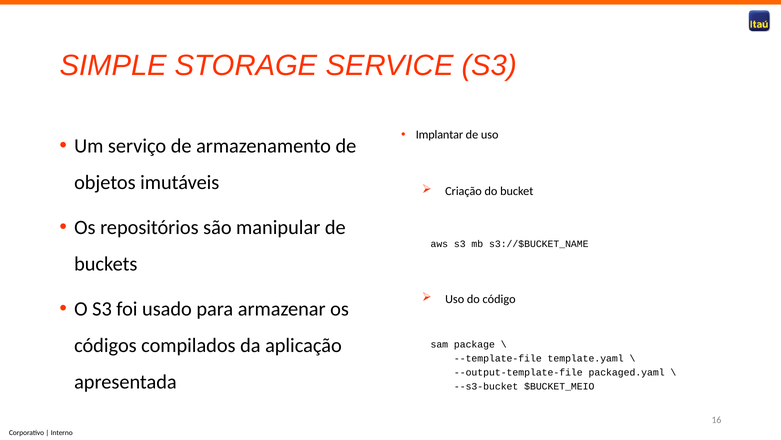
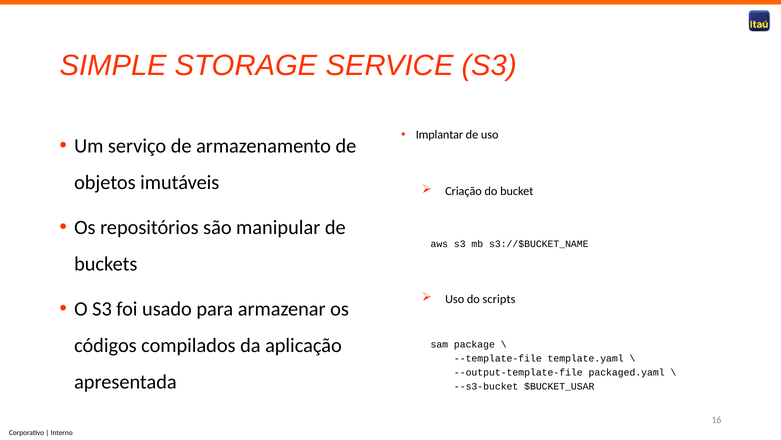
código: código -> scripts
$BUCKET_MEIO: $BUCKET_MEIO -> $BUCKET_USAR
